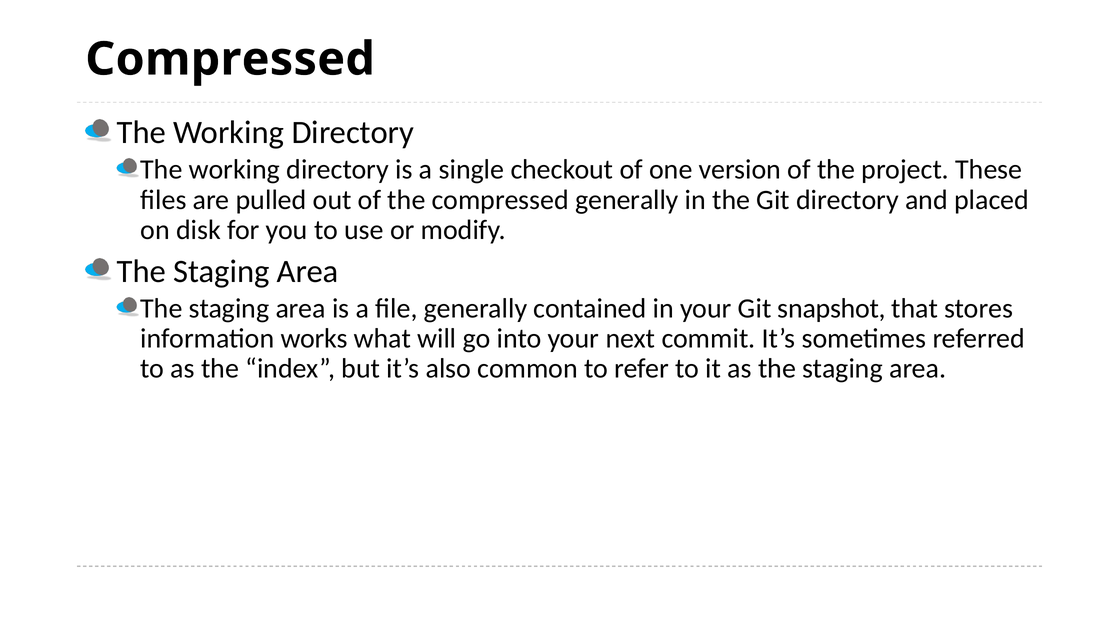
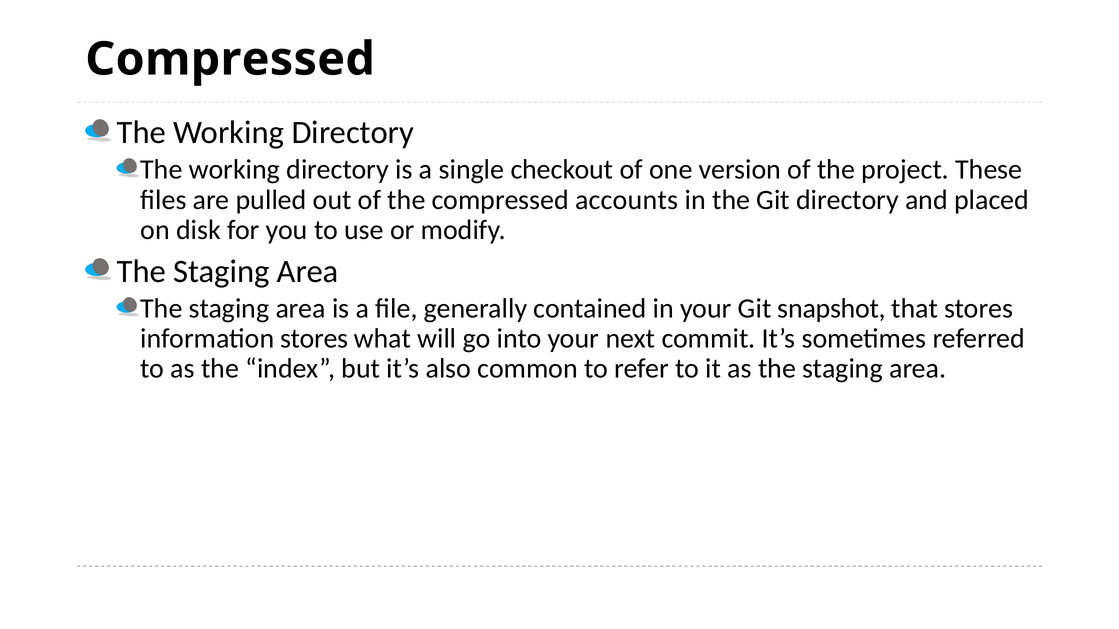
compressed generally: generally -> accounts
information works: works -> stores
